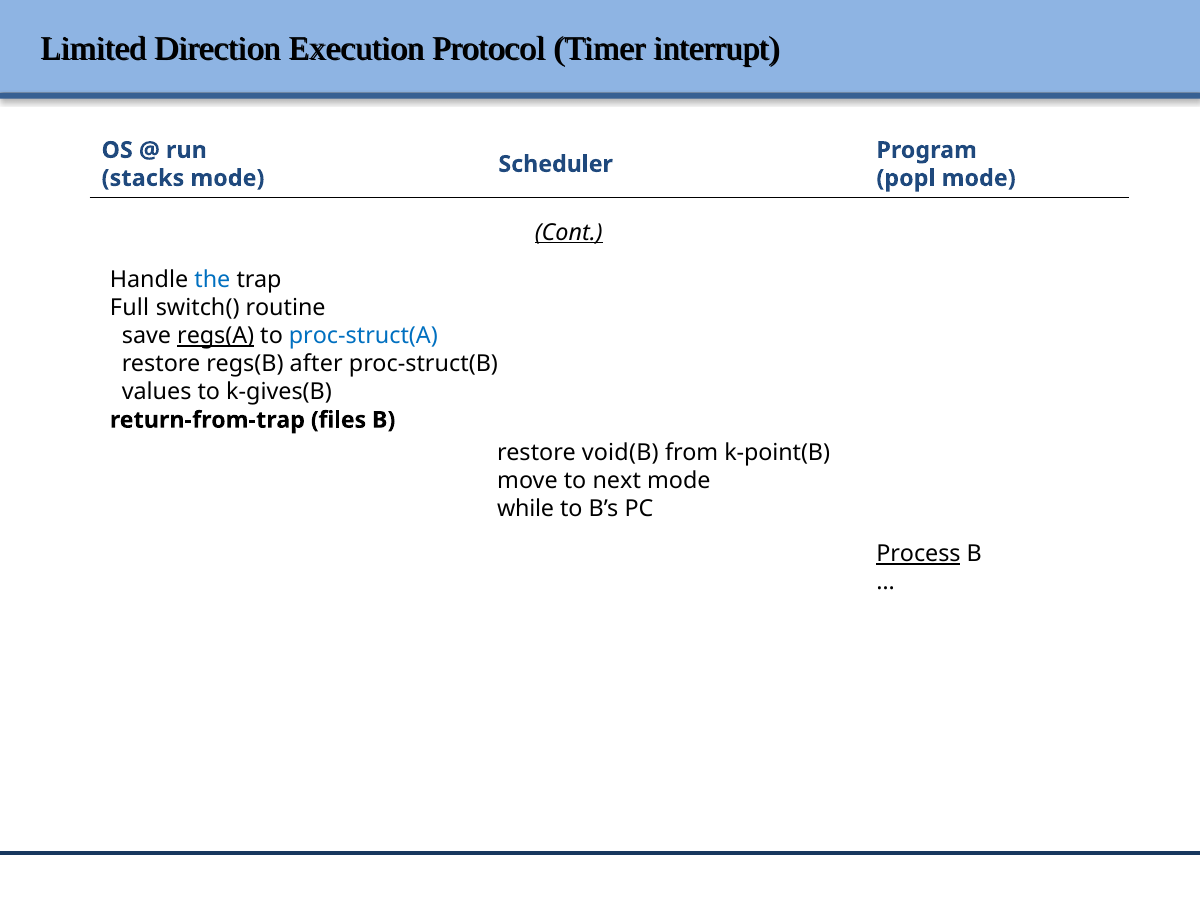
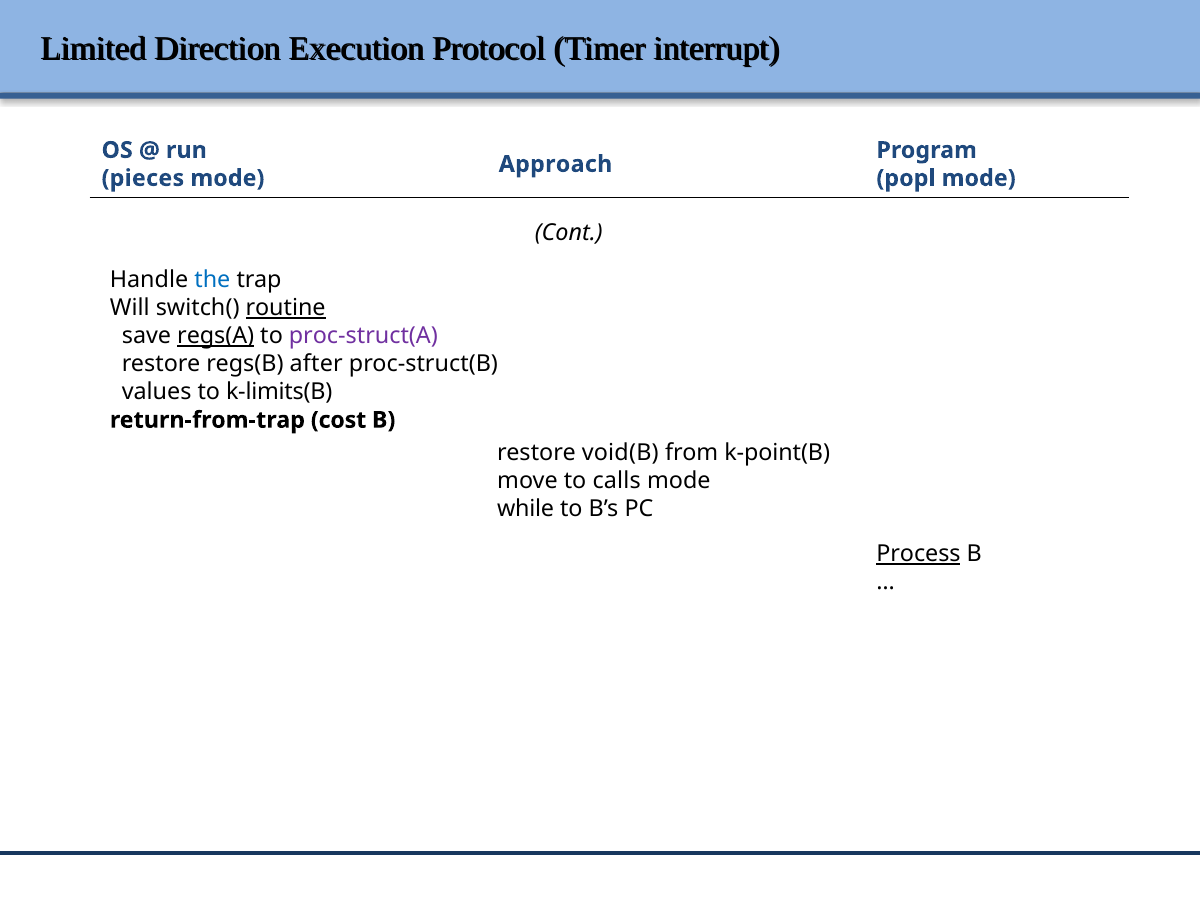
Scheduler: Scheduler -> Approach
stacks: stacks -> pieces
Cont underline: present -> none
Full: Full -> Will
routine underline: none -> present
proc-struct(A colour: blue -> purple
k-gives(B: k-gives(B -> k-limits(B
files: files -> cost
next: next -> calls
